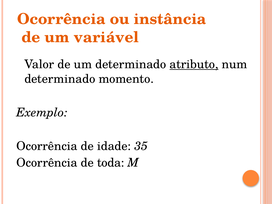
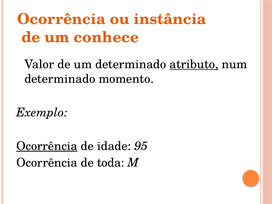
variável: variável -> conhece
Ocorrência at (47, 146) underline: none -> present
35: 35 -> 95
